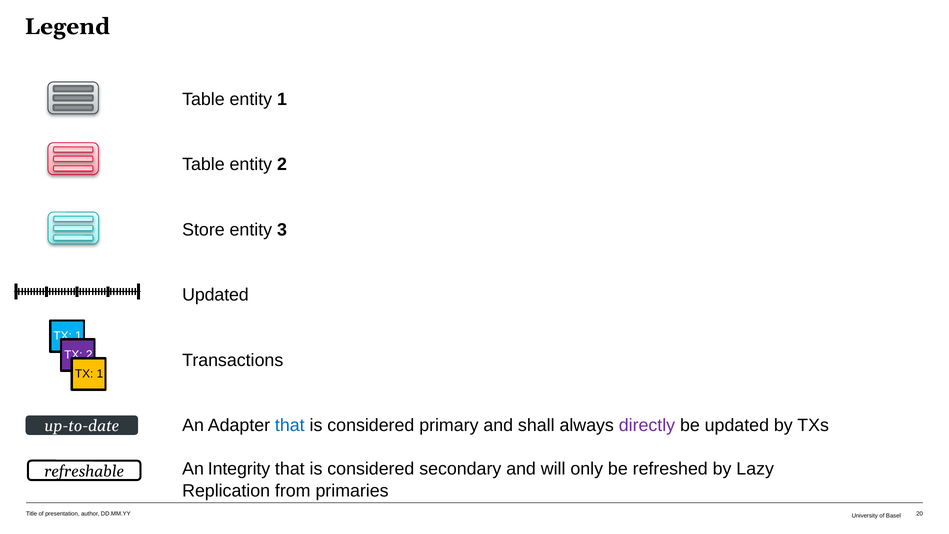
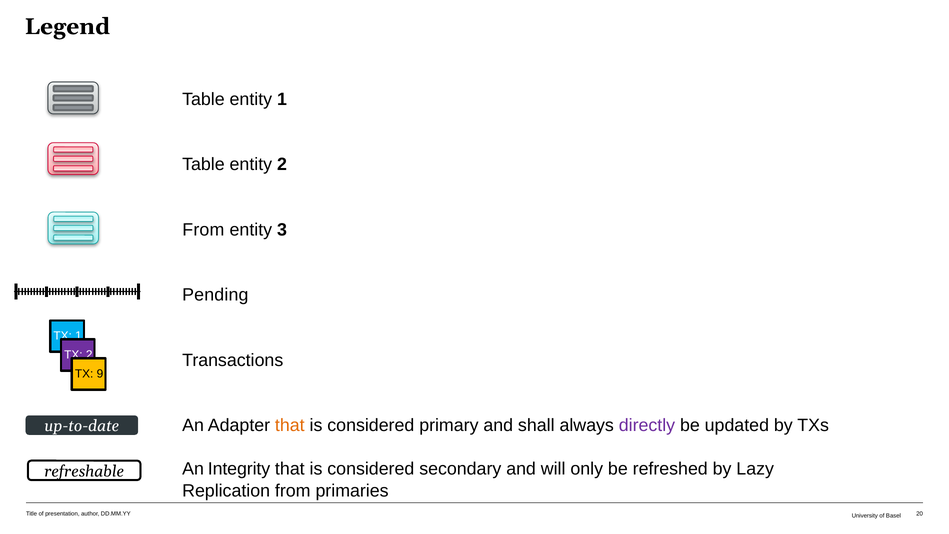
Store at (203, 230): Store -> From
Updated at (215, 295): Updated -> Pending
1 at (100, 374): 1 -> 9
that at (290, 425) colour: blue -> orange
